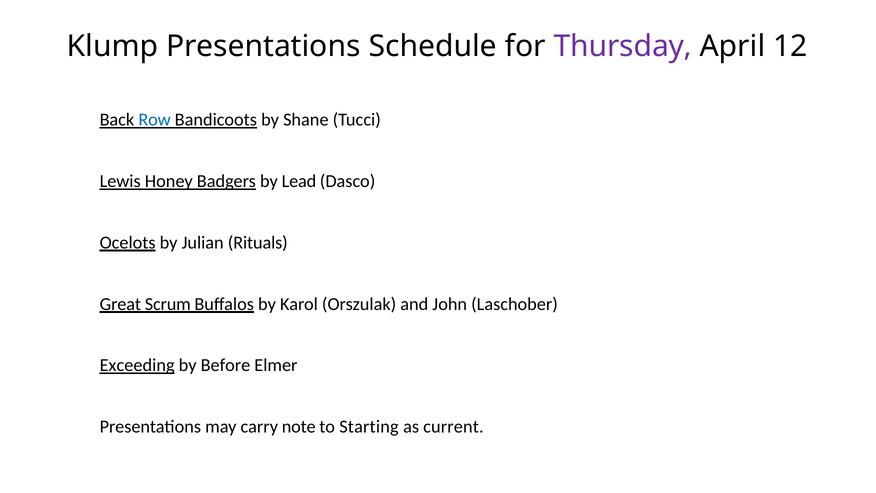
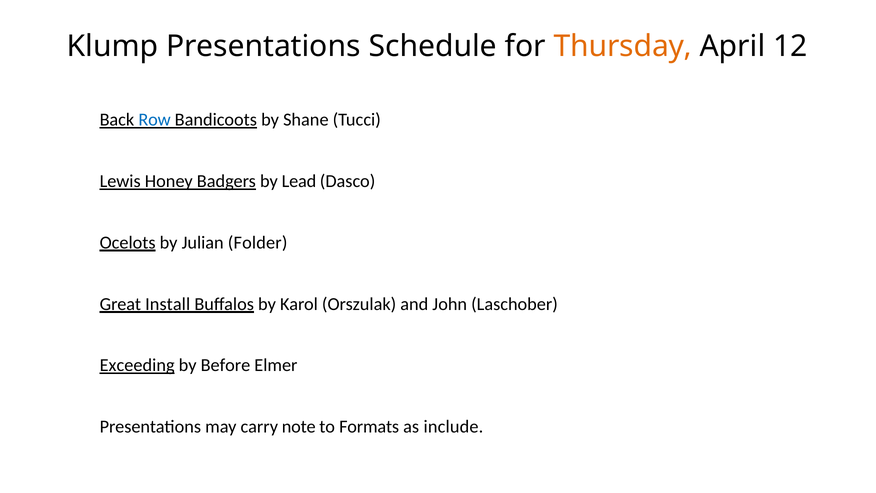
Thursday colour: purple -> orange
Rituals: Rituals -> Folder
Scrum: Scrum -> Install
Starting: Starting -> Formats
current: current -> include
